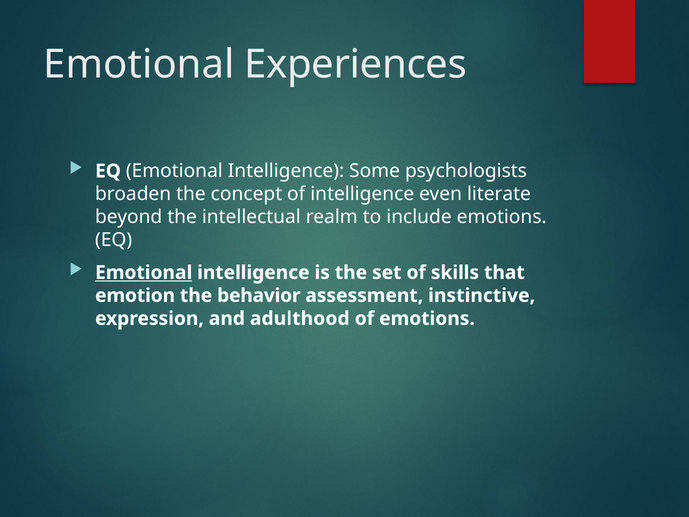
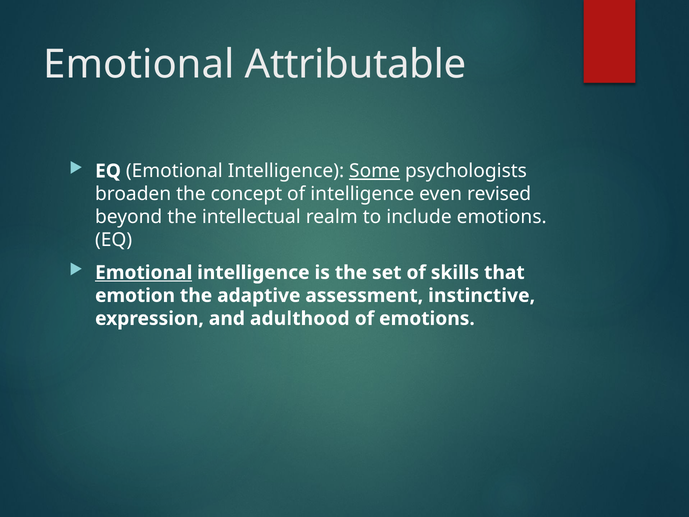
Experiences: Experiences -> Attributable
Some underline: none -> present
literate: literate -> revised
behavior: behavior -> adaptive
